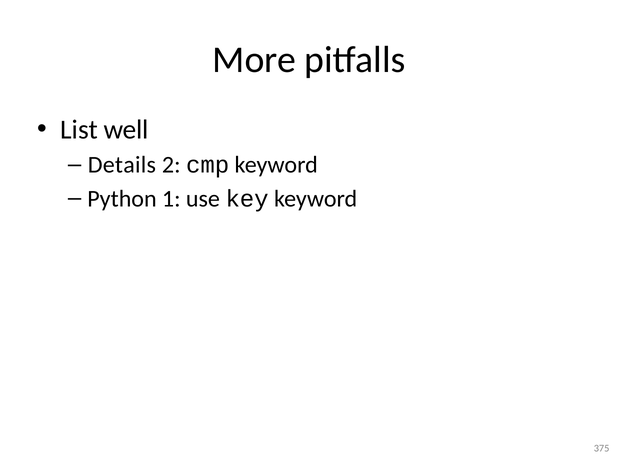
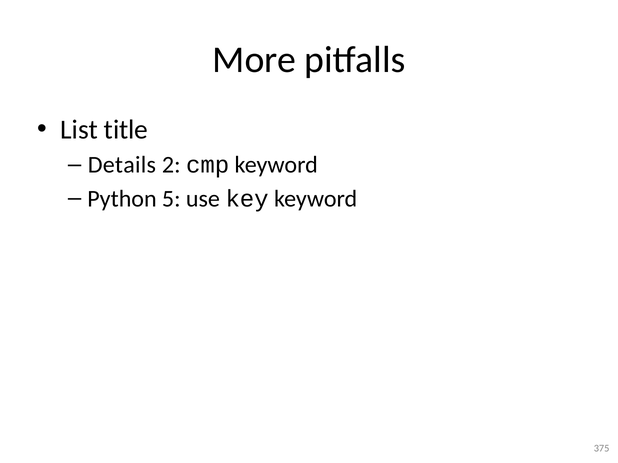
well: well -> title
1: 1 -> 5
